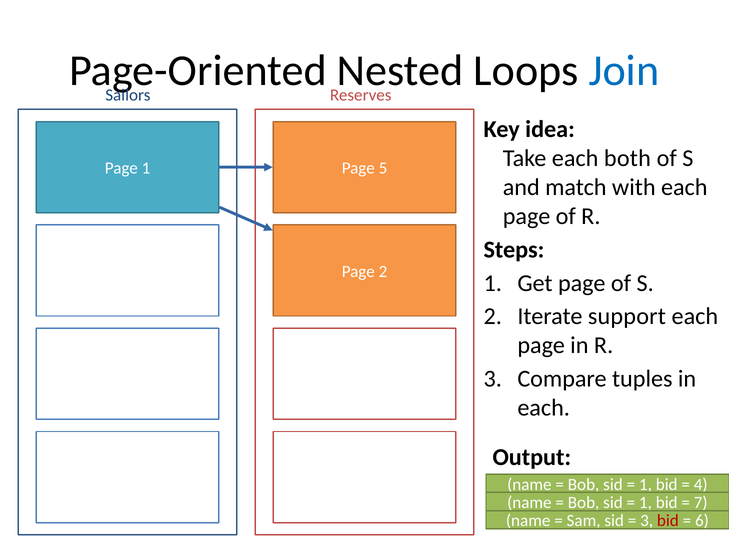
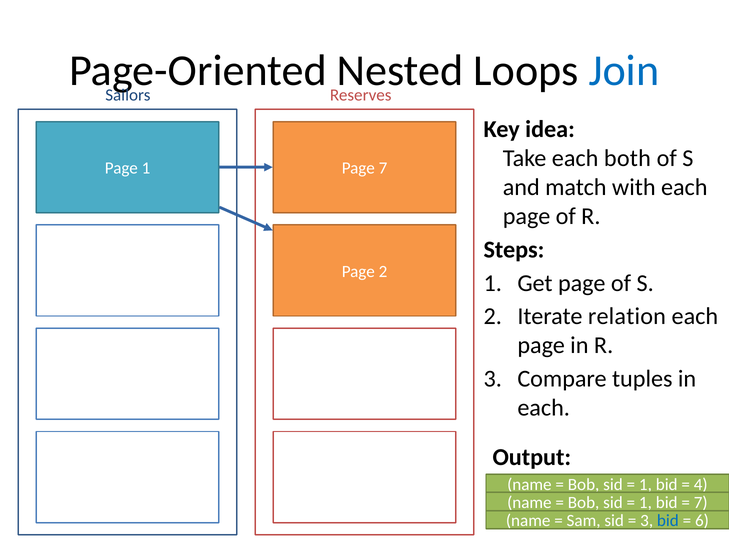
Page 5: 5 -> 7
support: support -> relation
bid at (668, 521) colour: red -> blue
